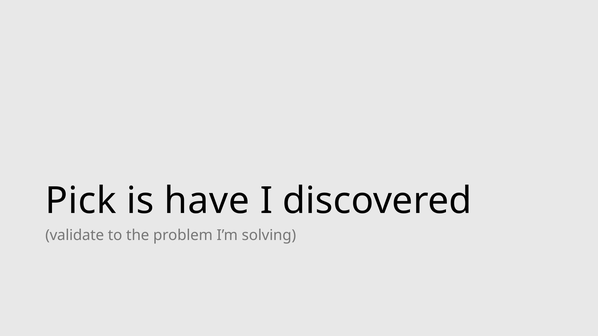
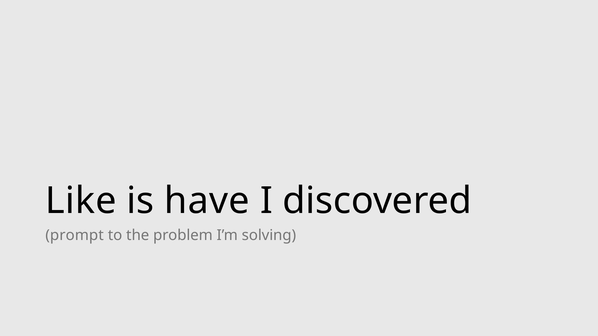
Pick: Pick -> Like
validate: validate -> prompt
